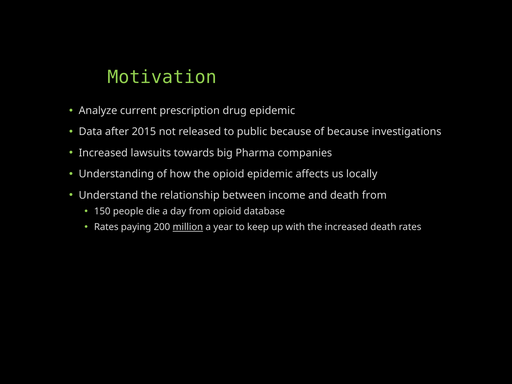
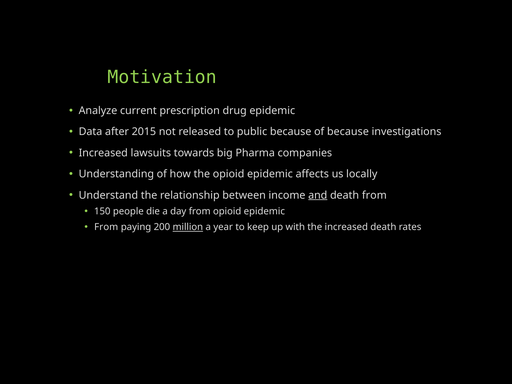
and underline: none -> present
from opioid database: database -> epidemic
Rates at (106, 227): Rates -> From
